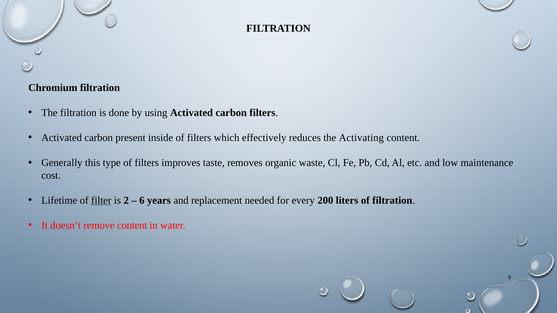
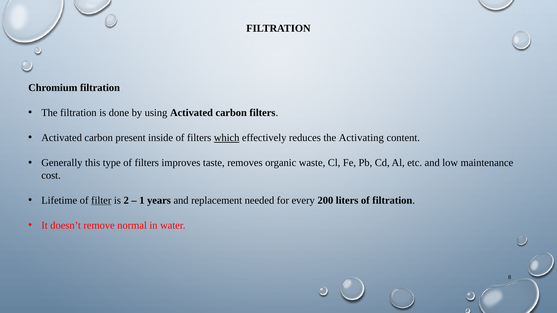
which underline: none -> present
6: 6 -> 1
remove content: content -> normal
